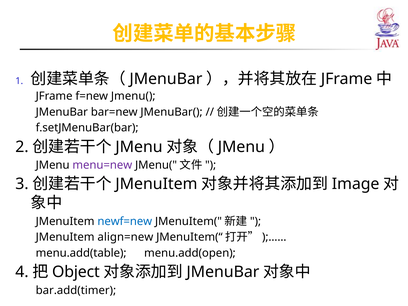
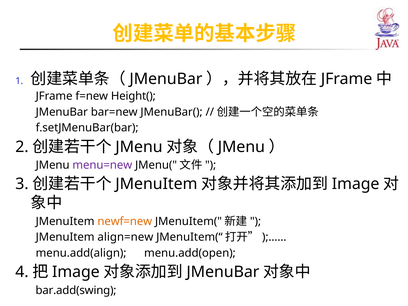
f=new Jmenu(: Jmenu( -> Height(
newf=new colour: blue -> orange
menu.add(table: menu.add(table -> menu.add(align
Object at (76, 272): Object -> Image
bar.add(timer: bar.add(timer -> bar.add(swing
